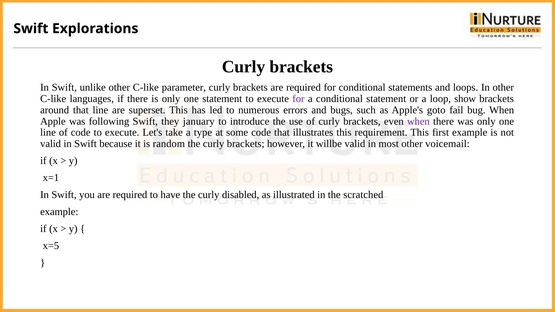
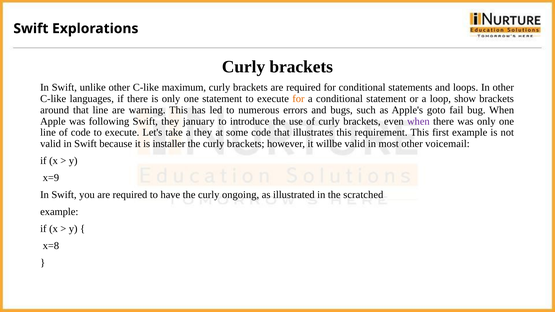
parameter: parameter -> maximum
for at (298, 99) colour: purple -> orange
superset: superset -> warning
a type: type -> they
random: random -> installer
x=1: x=1 -> x=9
disabled: disabled -> ongoing
x=5: x=5 -> x=8
